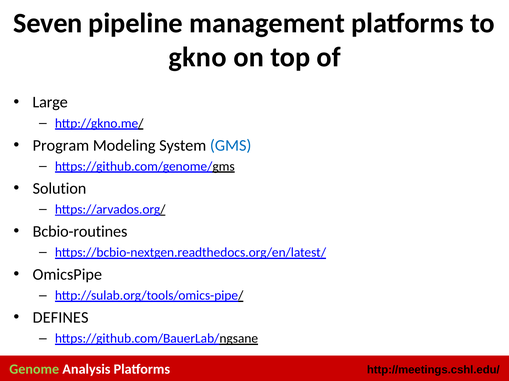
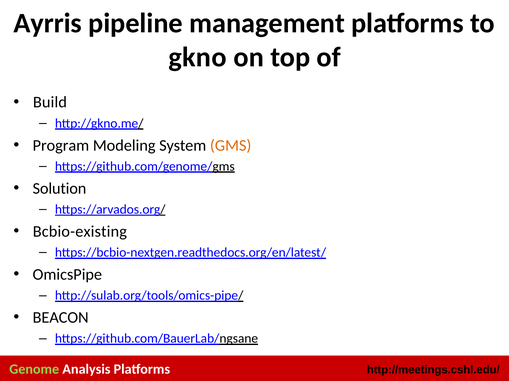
Seven: Seven -> Ayrris
Large: Large -> Build
GMS colour: blue -> orange
Bcbio-routines: Bcbio-routines -> Bcbio-existing
DEFINES: DEFINES -> BEACON
